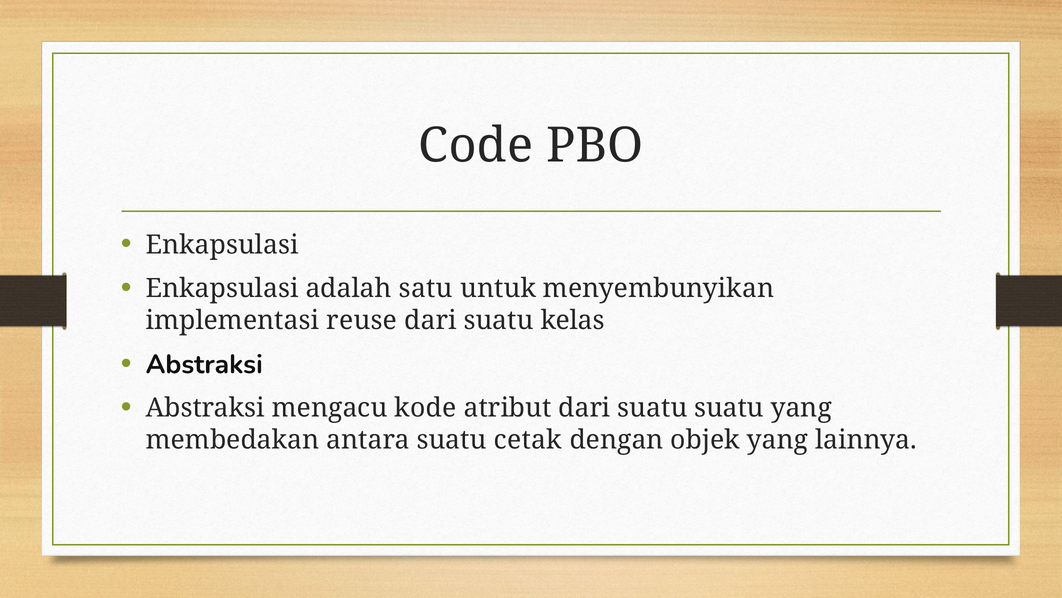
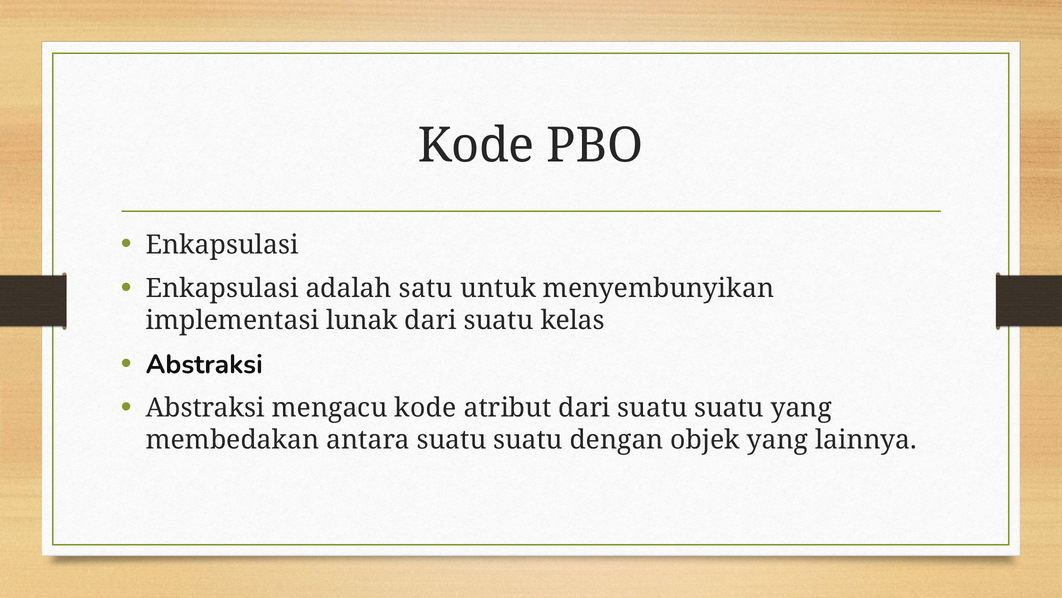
Code at (476, 146): Code -> Kode
reuse: reuse -> lunak
antara suatu cetak: cetak -> suatu
